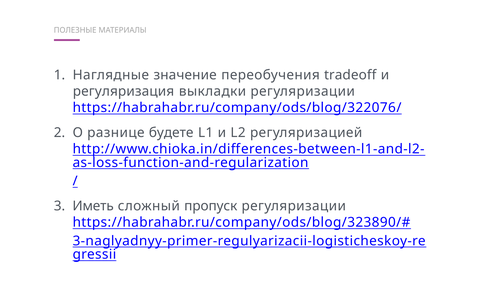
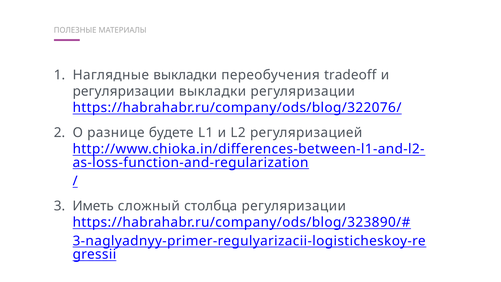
Наглядные значение: значение -> выкладки
регуляризация at (124, 91): регуляризация -> регуляризации
пропуск: пропуск -> столбца
